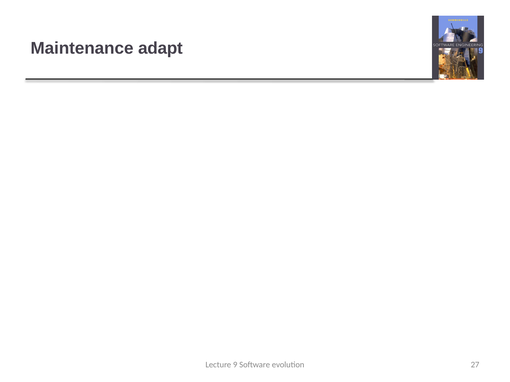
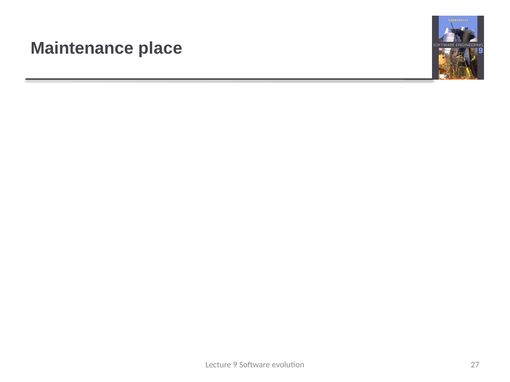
adapt: adapt -> place
